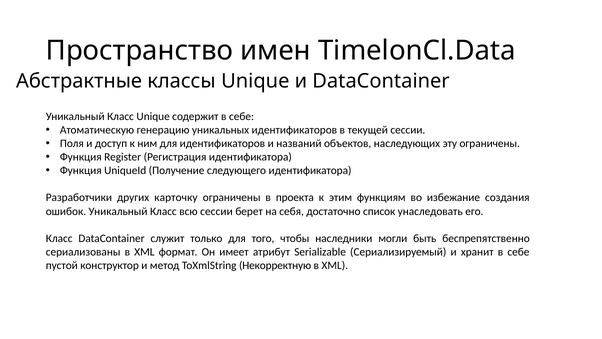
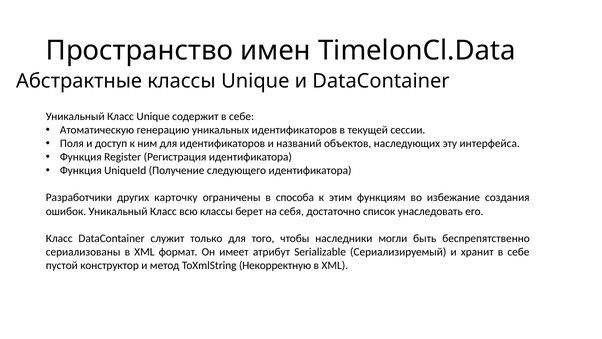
эту ограничены: ограничены -> интерфейса
проекта: проекта -> способа
всю сессии: сессии -> классы
